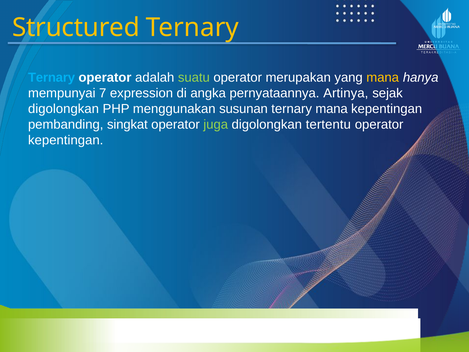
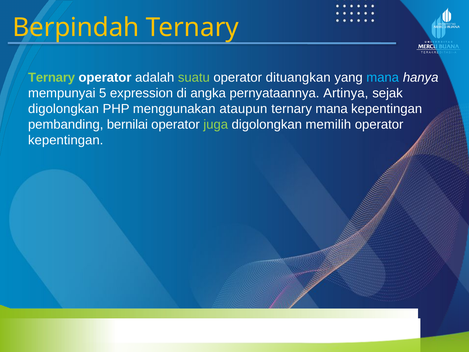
Structured: Structured -> Berpindah
Ternary at (52, 77) colour: light blue -> light green
merupakan: merupakan -> dituangkan
mana at (383, 77) colour: yellow -> light blue
7: 7 -> 5
susunan: susunan -> ataupun
singkat: singkat -> bernilai
tertentu: tertentu -> memilih
